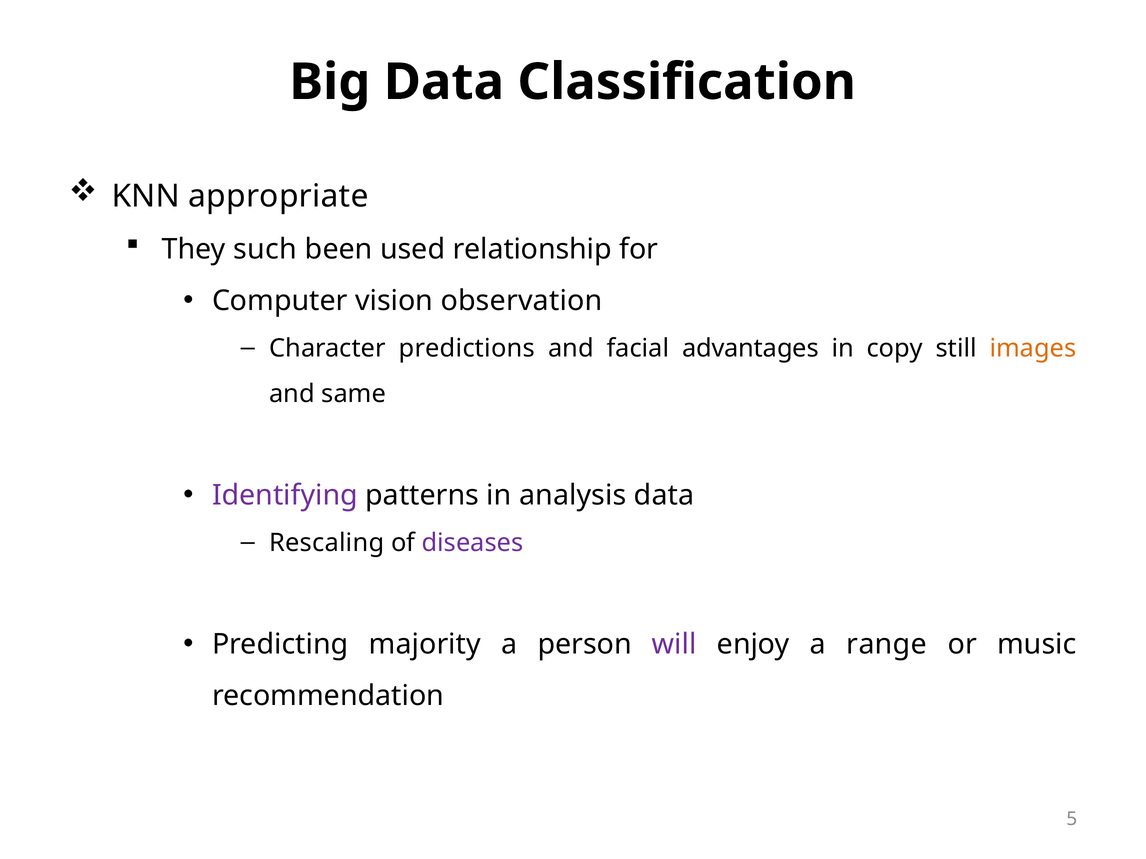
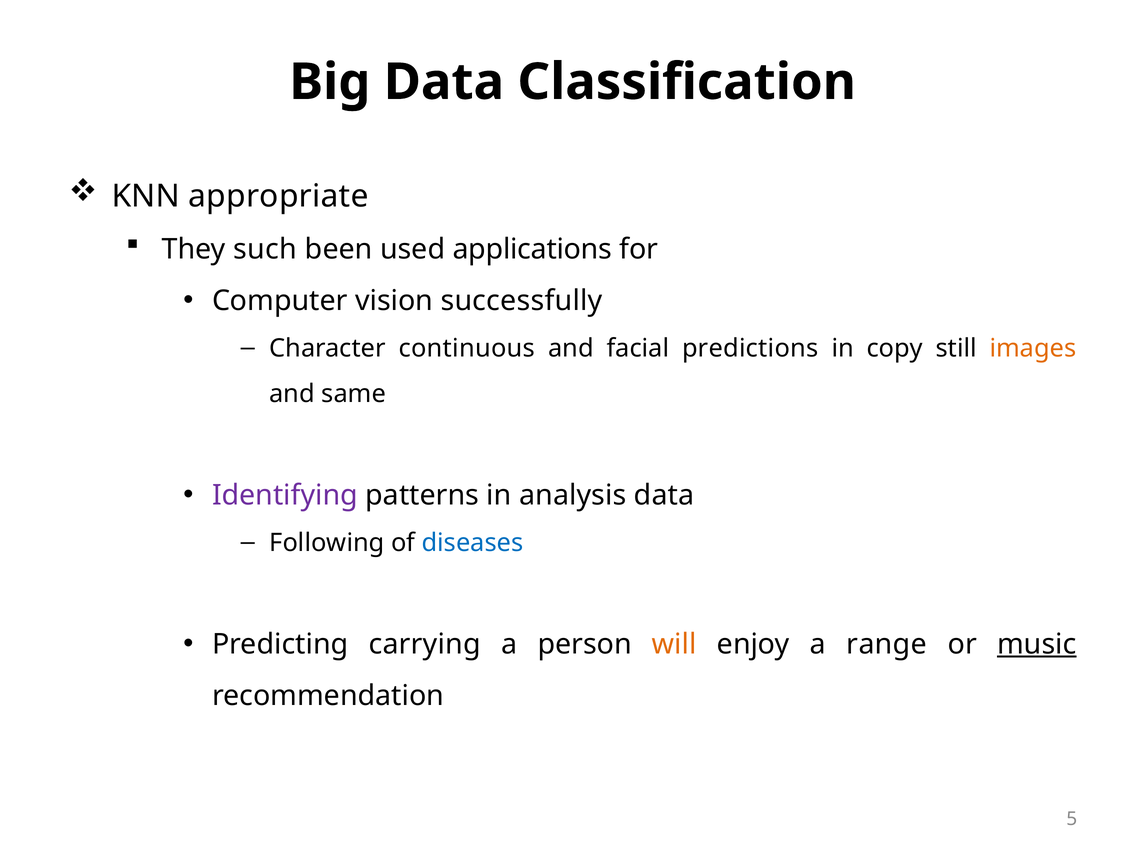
relationship: relationship -> applications
observation: observation -> successfully
predictions: predictions -> continuous
advantages: advantages -> predictions
Rescaling: Rescaling -> Following
diseases colour: purple -> blue
majority: majority -> carrying
will colour: purple -> orange
music underline: none -> present
